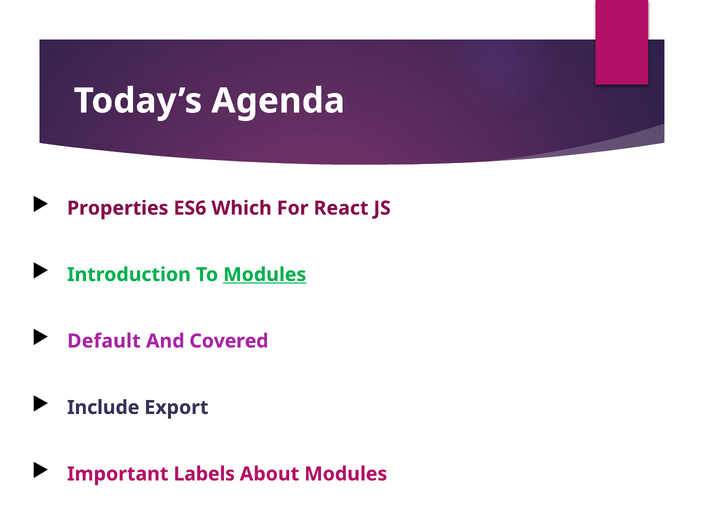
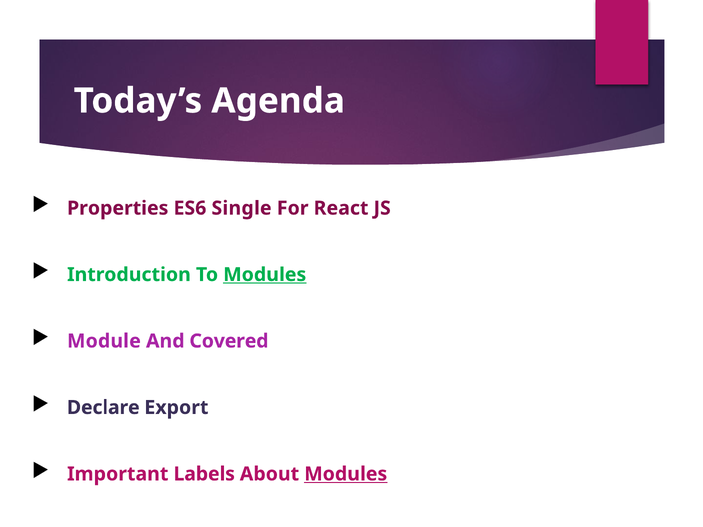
Which: Which -> Single
Default: Default -> Module
Include: Include -> Declare
Modules at (346, 474) underline: none -> present
